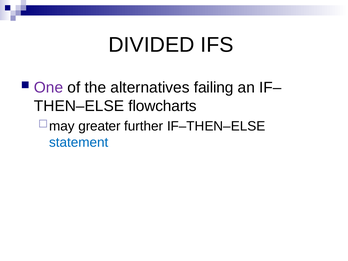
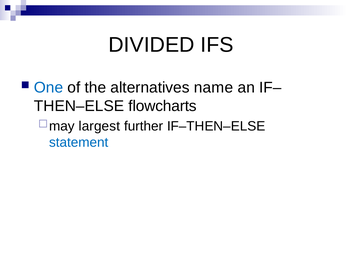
One colour: purple -> blue
failing: failing -> name
greater: greater -> largest
